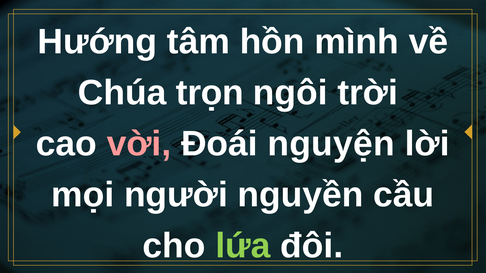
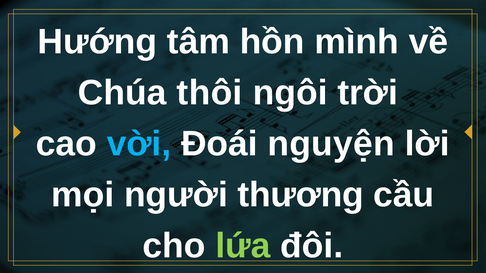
trọn: trọn -> thôi
vời colour: pink -> light blue
nguyền: nguyền -> thương
